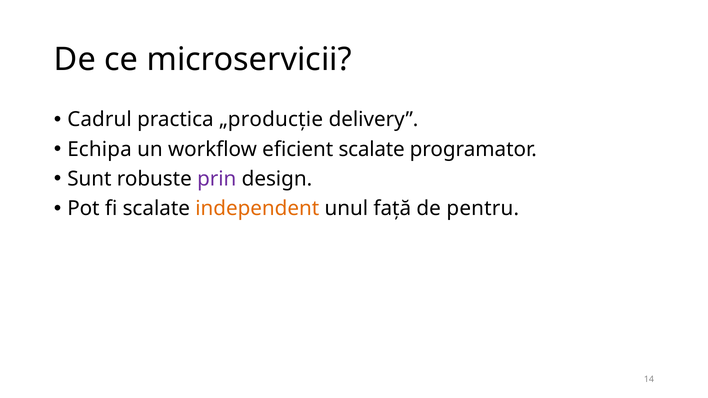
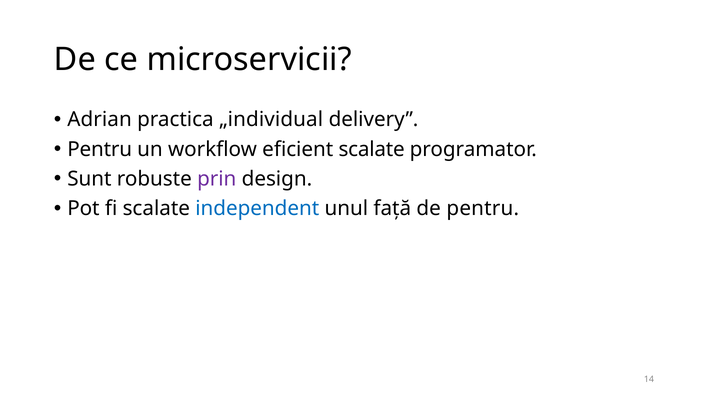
Cadrul: Cadrul -> Adrian
„producție: „producție -> „individual
Echipa at (99, 149): Echipa -> Pentru
independent colour: orange -> blue
